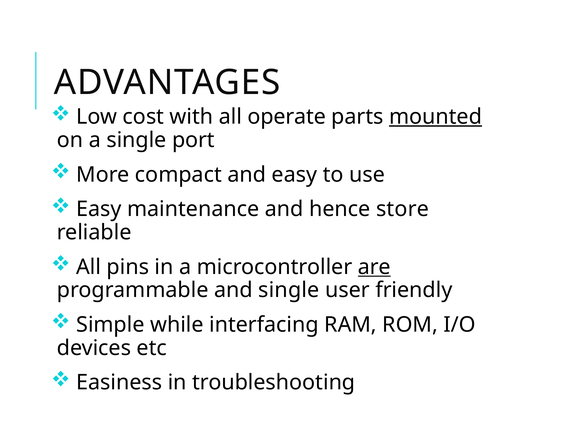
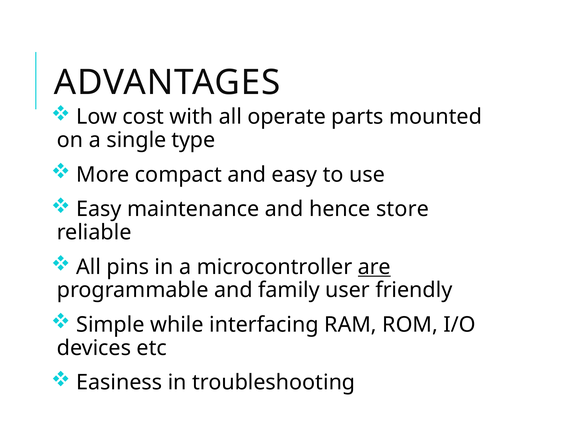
mounted underline: present -> none
port: port -> type
and single: single -> family
